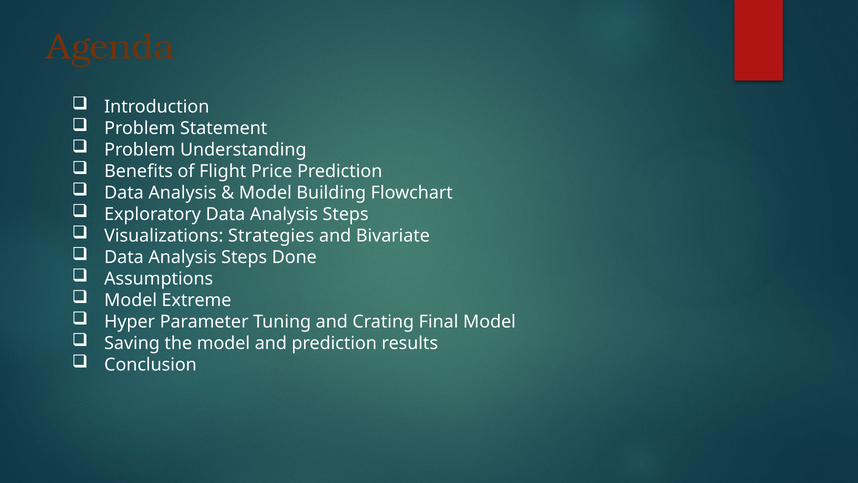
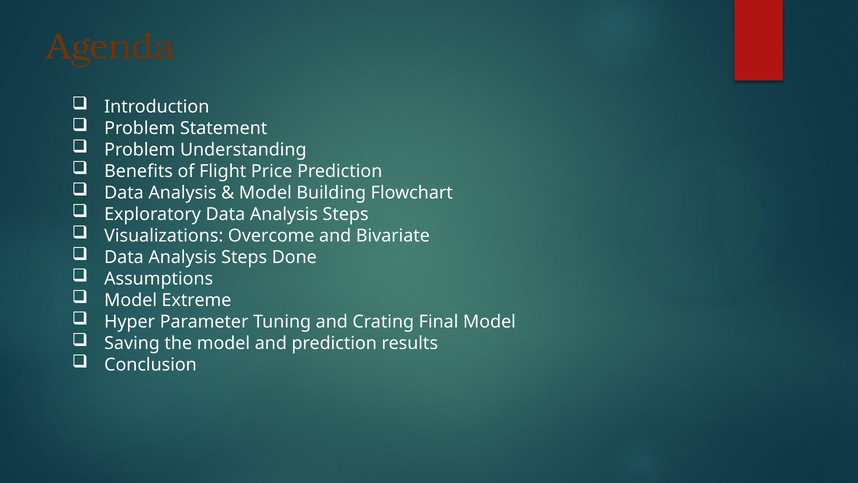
Strategies: Strategies -> Overcome
